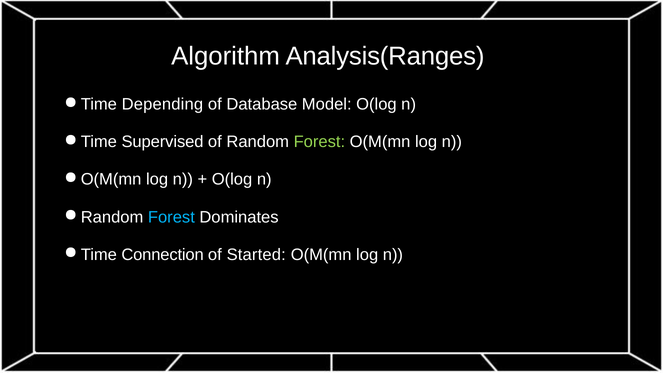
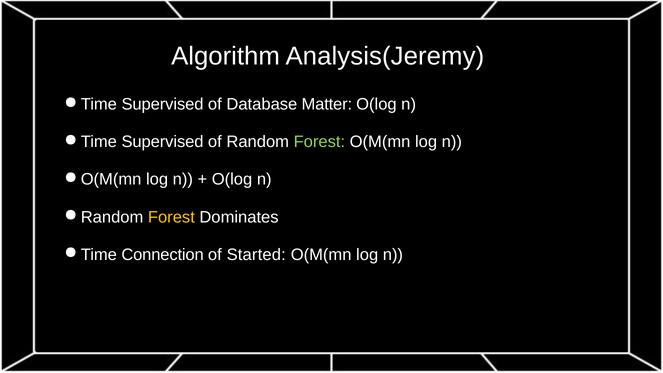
Analysis(Ranges: Analysis(Ranges -> Analysis(Jeremy
Depending at (162, 104): Depending -> Supervised
Model: Model -> Matter
Forest at (171, 217) colour: light blue -> yellow
